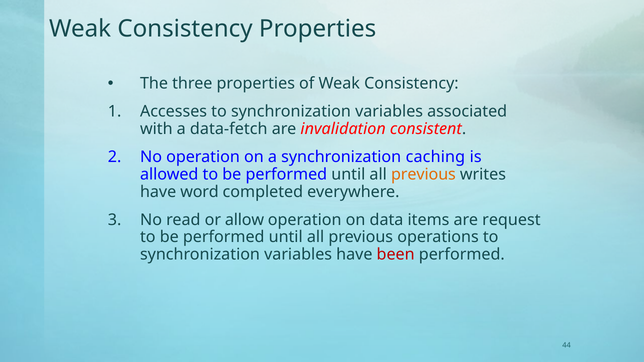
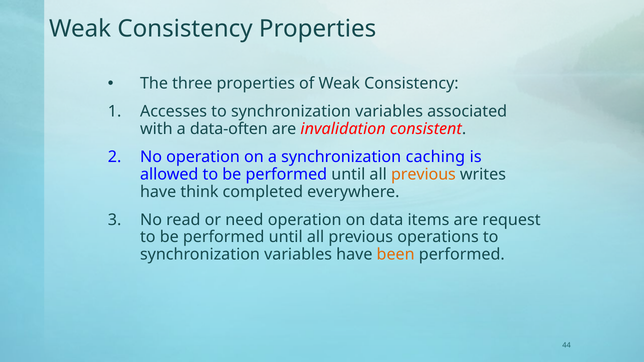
data-fetch: data-fetch -> data-often
word: word -> think
allow: allow -> need
been colour: red -> orange
